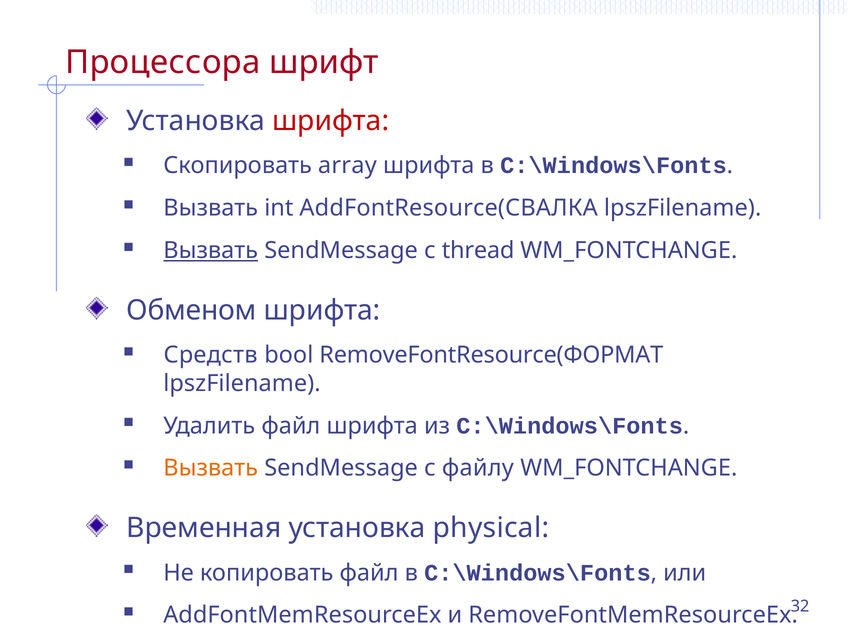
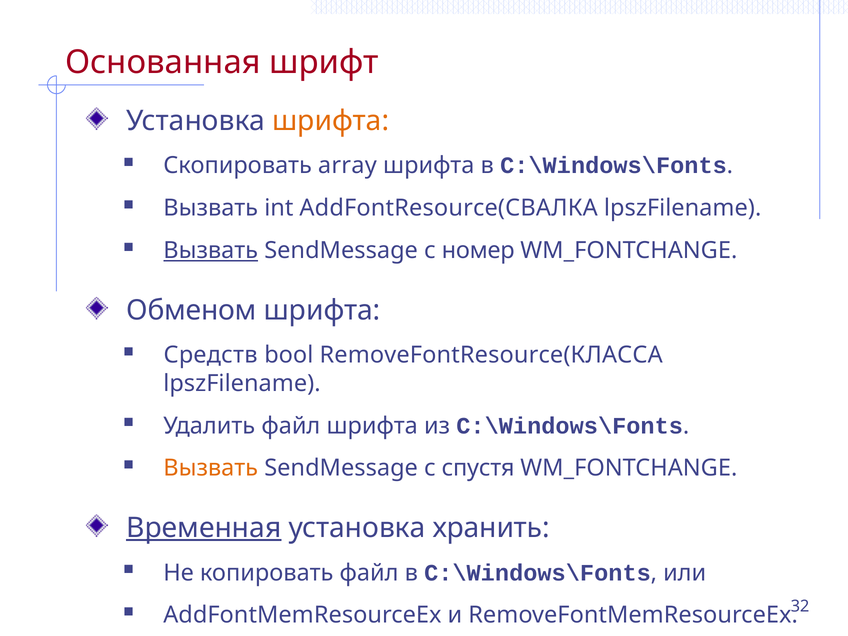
Процессора: Процессора -> Основанная
шрифта at (331, 121) colour: red -> orange
thread: thread -> номер
RemoveFontResource(ФОРМАТ: RemoveFontResource(ФОРМАТ -> RemoveFontResource(КЛАССА
файлу: файлу -> спустя
Временная underline: none -> present
physical: physical -> хранить
